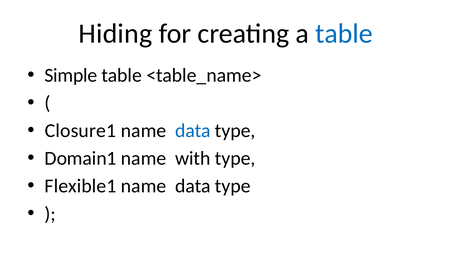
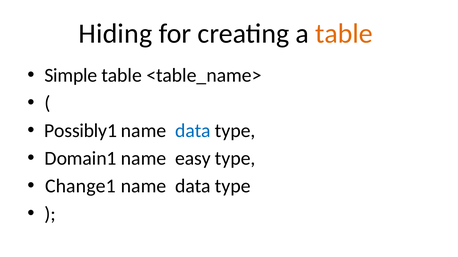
table at (344, 34) colour: blue -> orange
Closure1: Closure1 -> Possibly1
with: with -> easy
Flexible1: Flexible1 -> Change1
